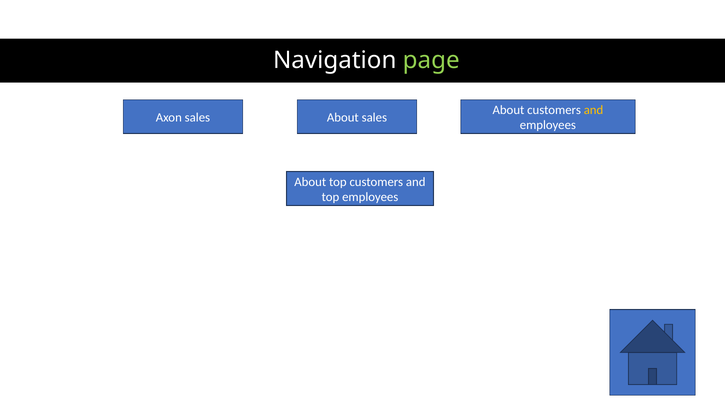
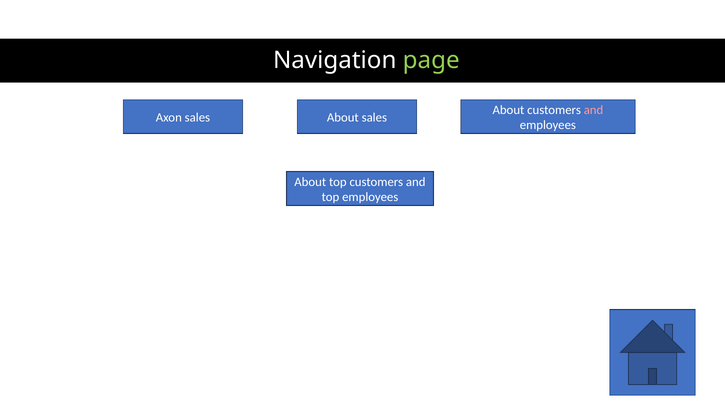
and at (593, 110) colour: yellow -> pink
